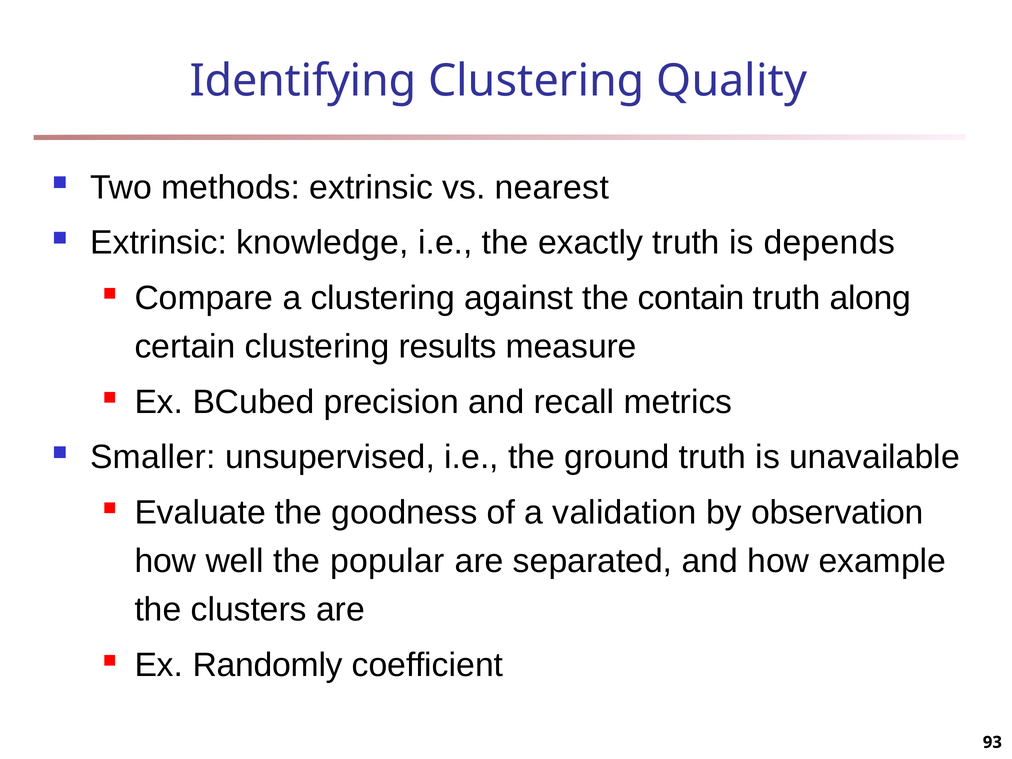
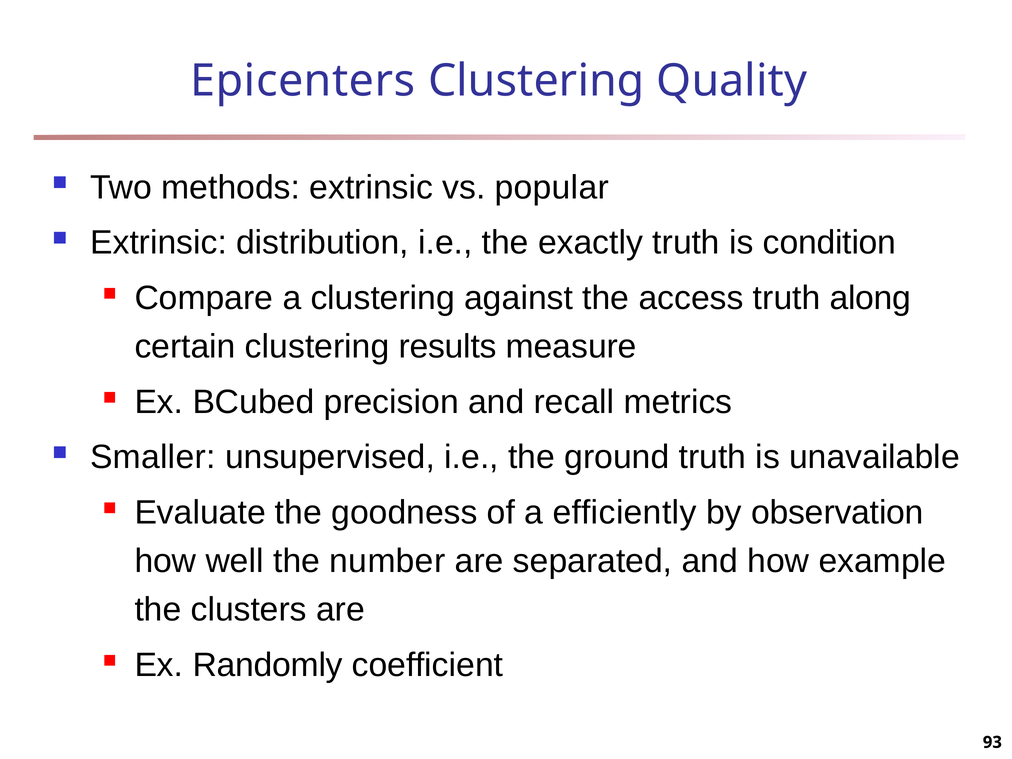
Identifying: Identifying -> Epicenters
nearest: nearest -> popular
knowledge: knowledge -> distribution
depends: depends -> condition
contain: contain -> access
validation: validation -> efficiently
popular: popular -> number
